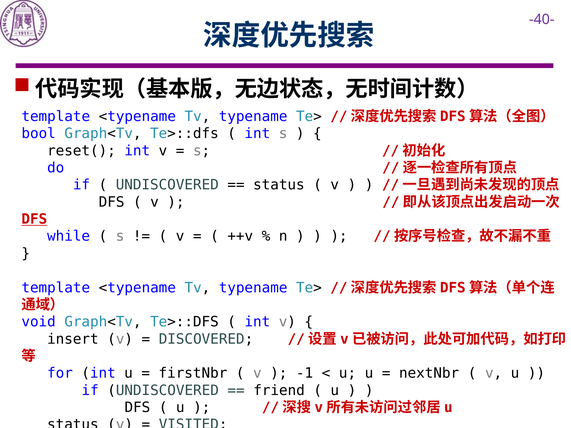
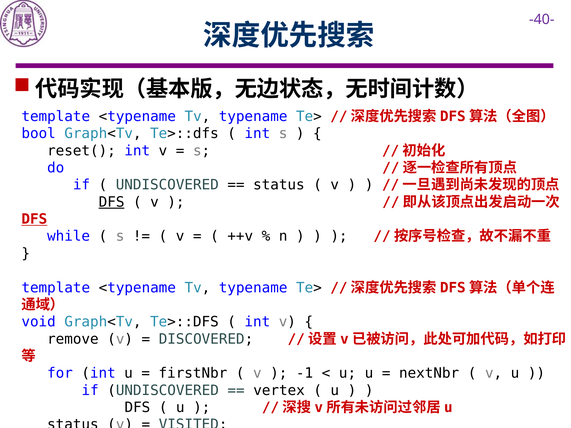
DFS at (112, 202) underline: none -> present
insert: insert -> remove
friend: friend -> vertex
